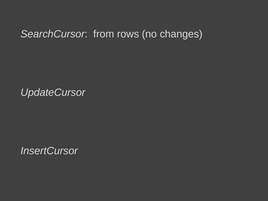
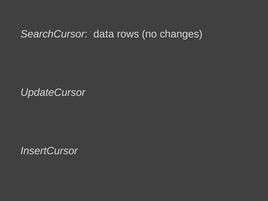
from: from -> data
